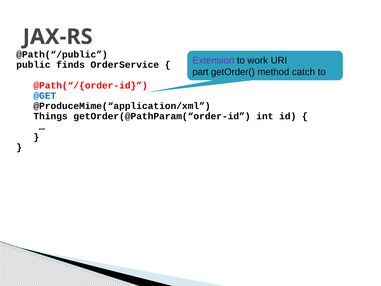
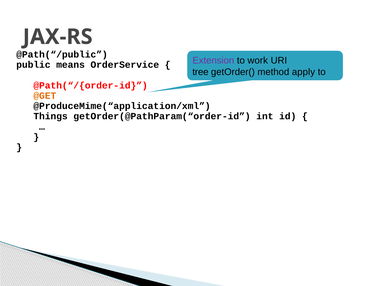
finds: finds -> means
part: part -> tree
catch: catch -> apply
@GET colour: blue -> orange
